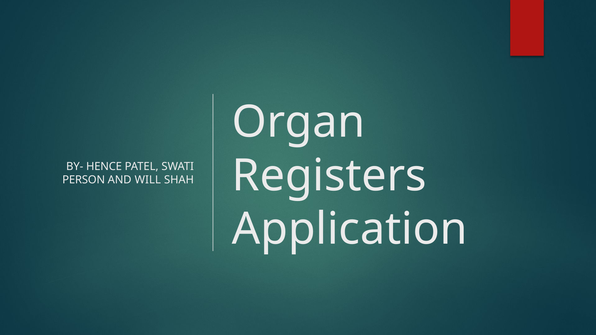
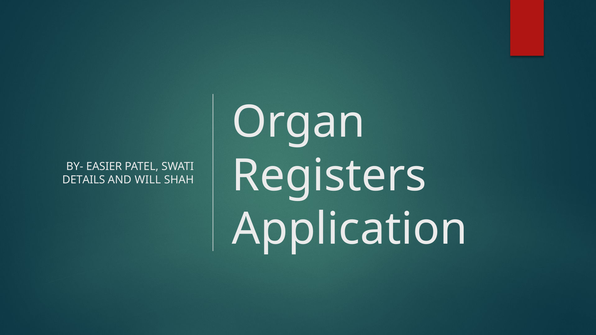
HENCE: HENCE -> EASIER
PERSON: PERSON -> DETAILS
